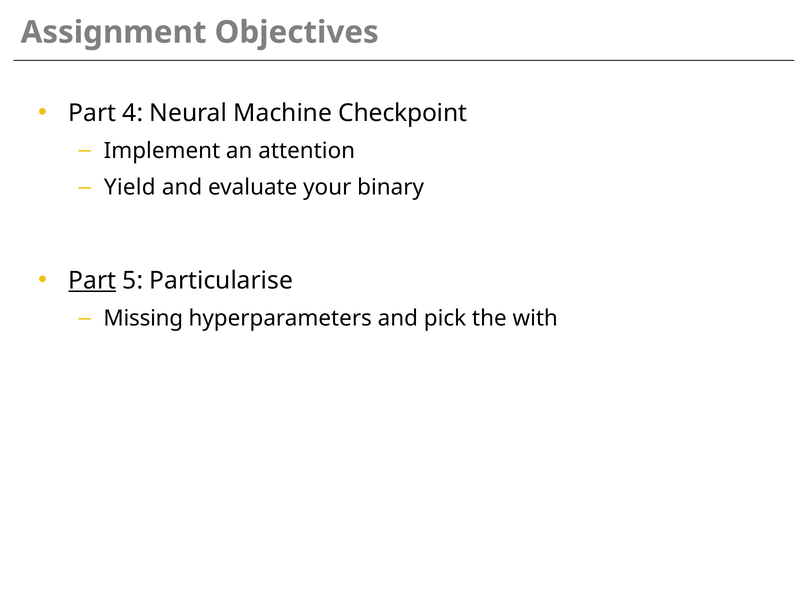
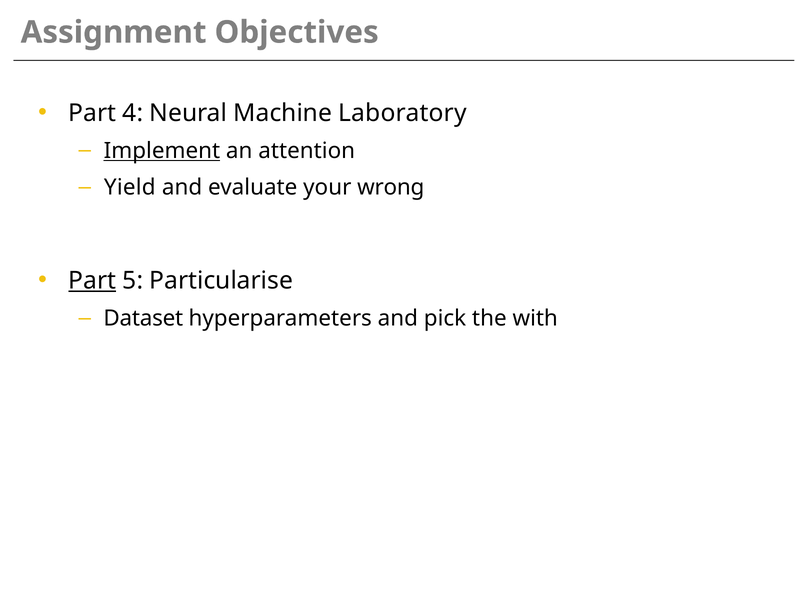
Checkpoint: Checkpoint -> Laboratory
Implement underline: none -> present
binary: binary -> wrong
Missing: Missing -> Dataset
